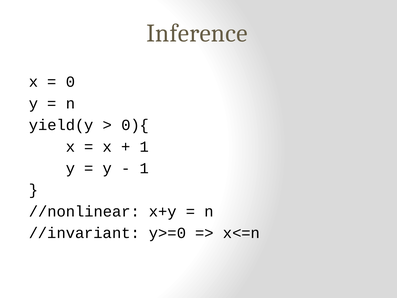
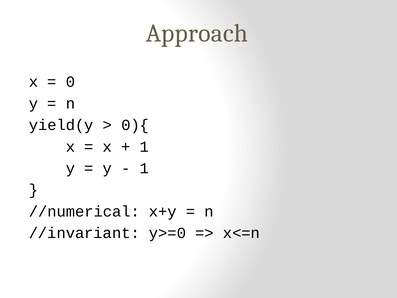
Inference: Inference -> Approach
//nonlinear: //nonlinear -> //numerical
